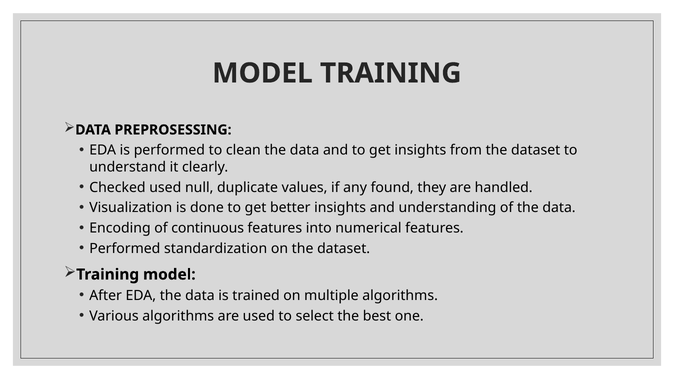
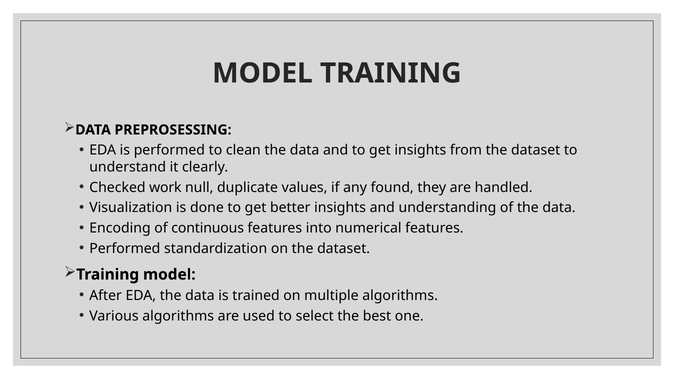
Checked used: used -> work
